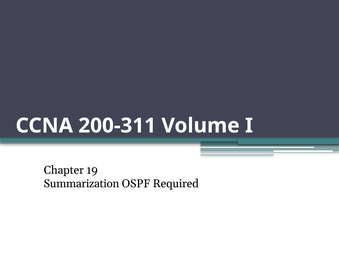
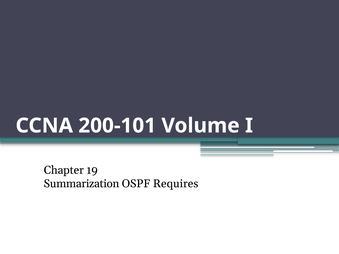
200-311: 200-311 -> 200-101
Required: Required -> Requires
